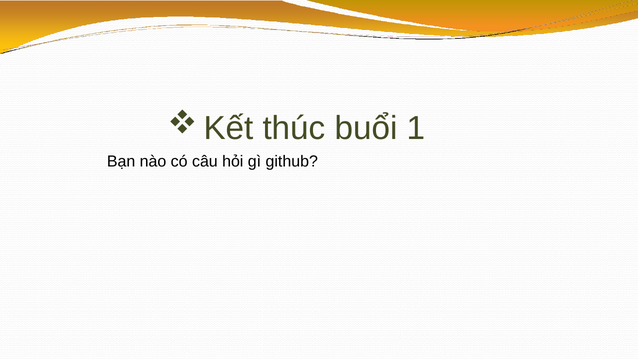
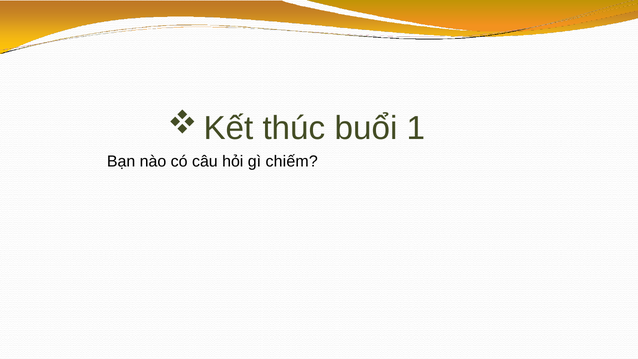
github: github -> chiếm
